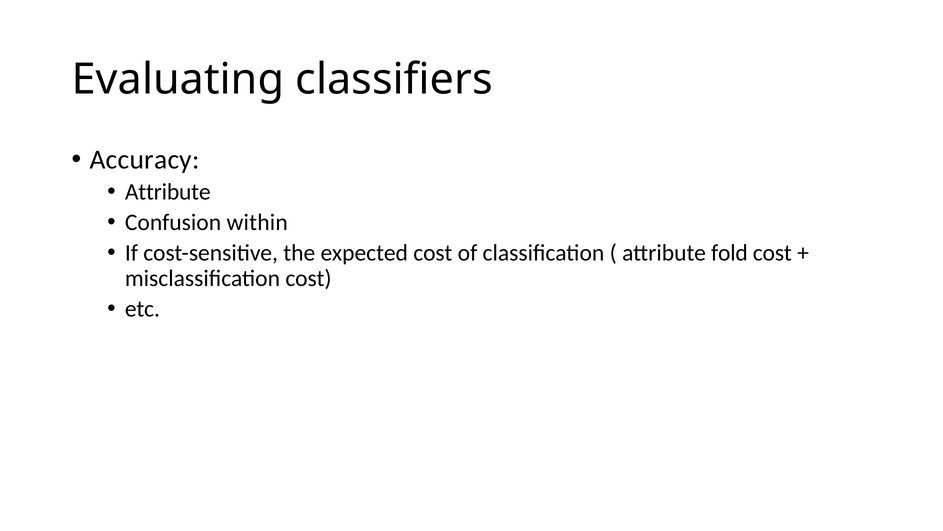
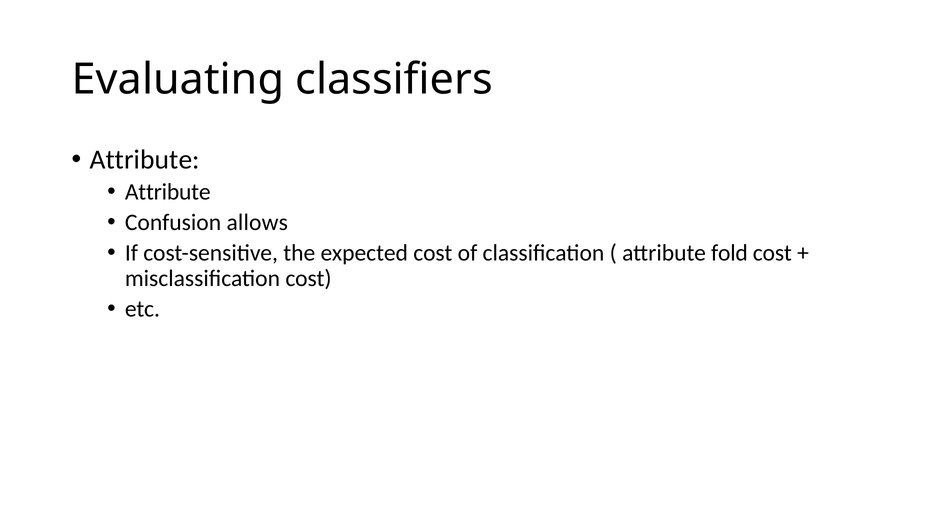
Accuracy at (145, 159): Accuracy -> Attribute
within: within -> allows
